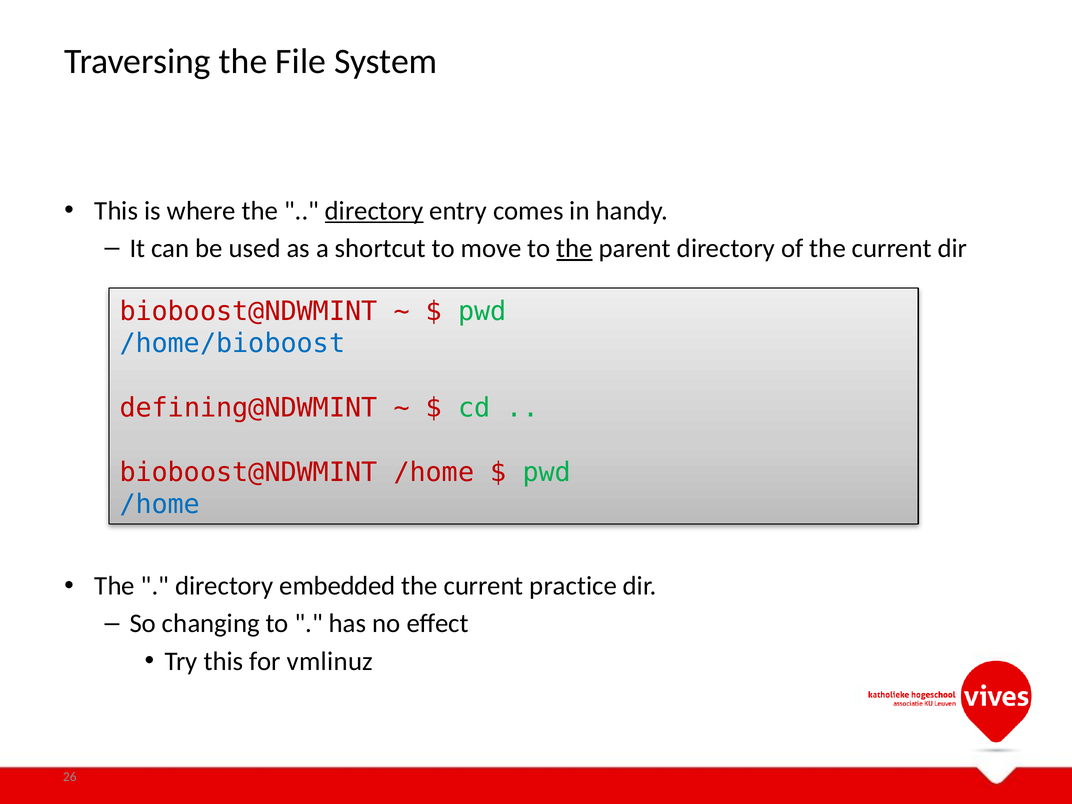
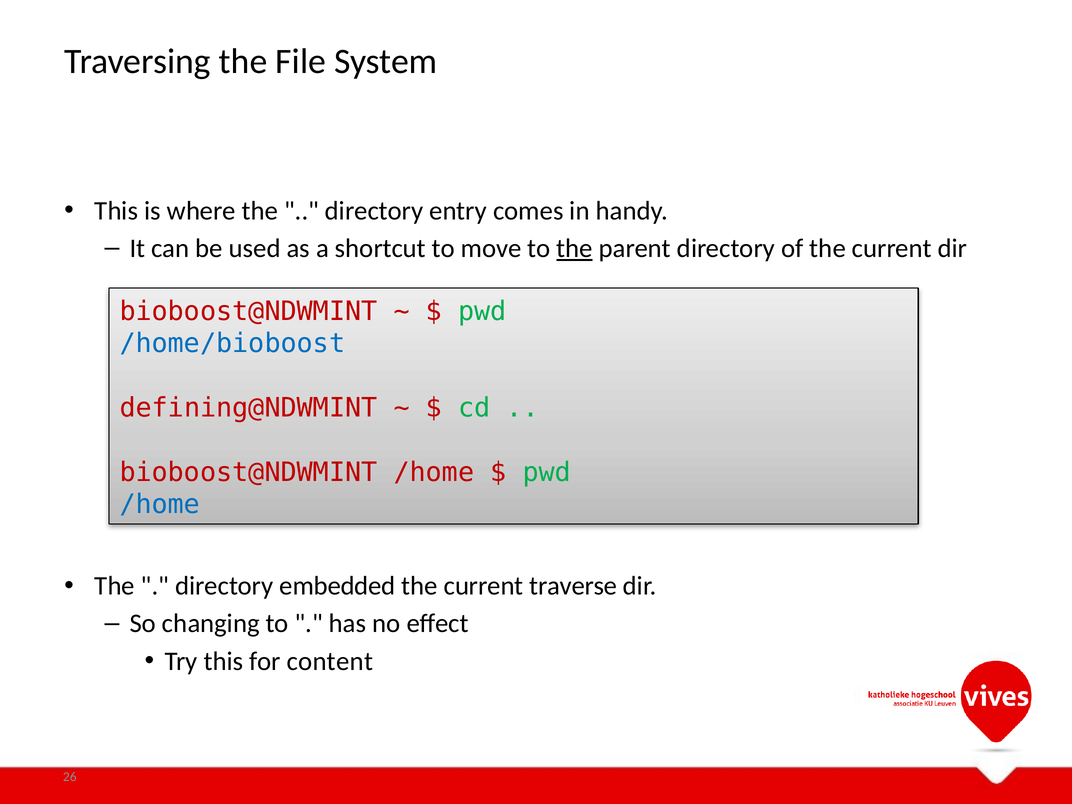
directory at (374, 211) underline: present -> none
practice: practice -> traverse
vmlinuz: vmlinuz -> content
